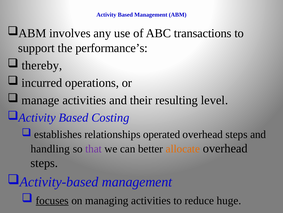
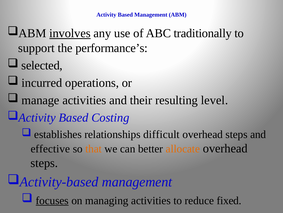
involves underline: none -> present
transactions: transactions -> traditionally
thereby: thereby -> selected
operated: operated -> difficult
handling: handling -> effective
that colour: purple -> orange
huge: huge -> fixed
